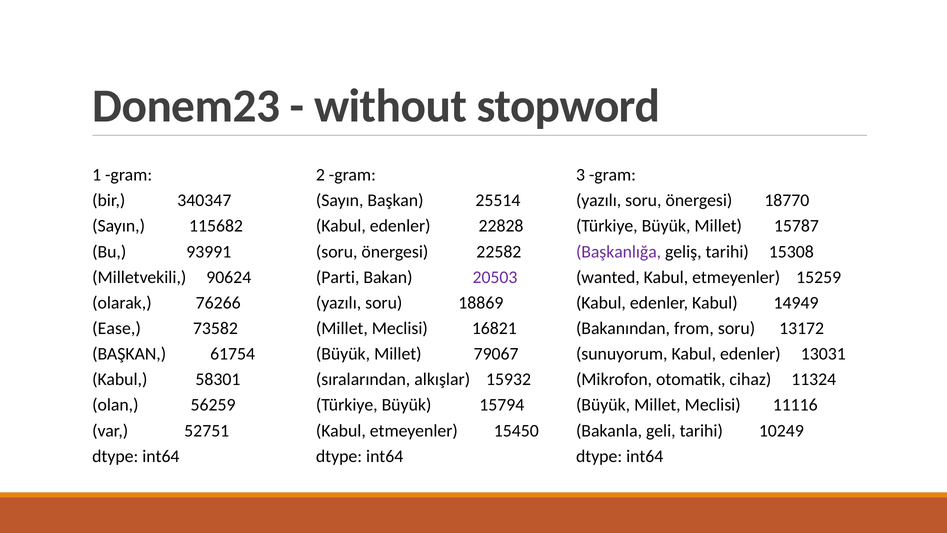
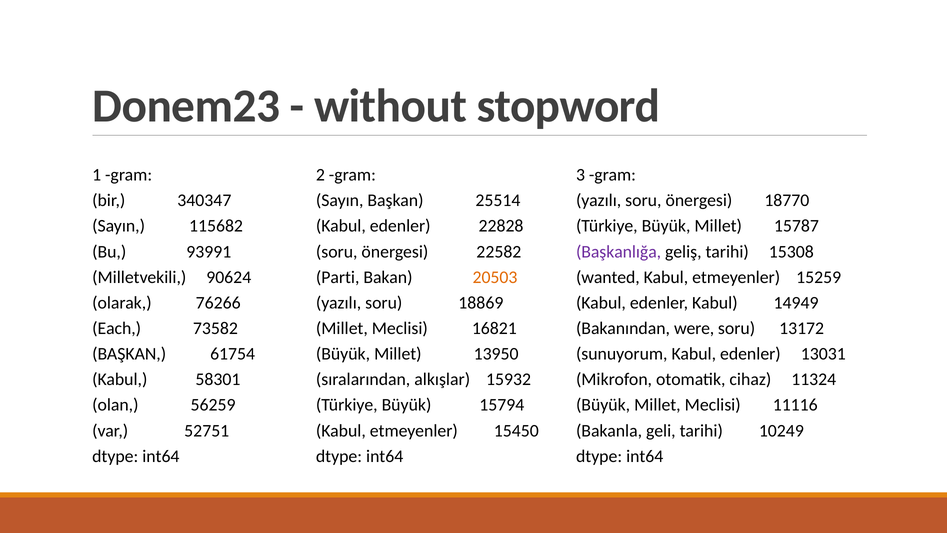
20503 colour: purple -> orange
Ease: Ease -> Each
from: from -> were
79067: 79067 -> 13950
